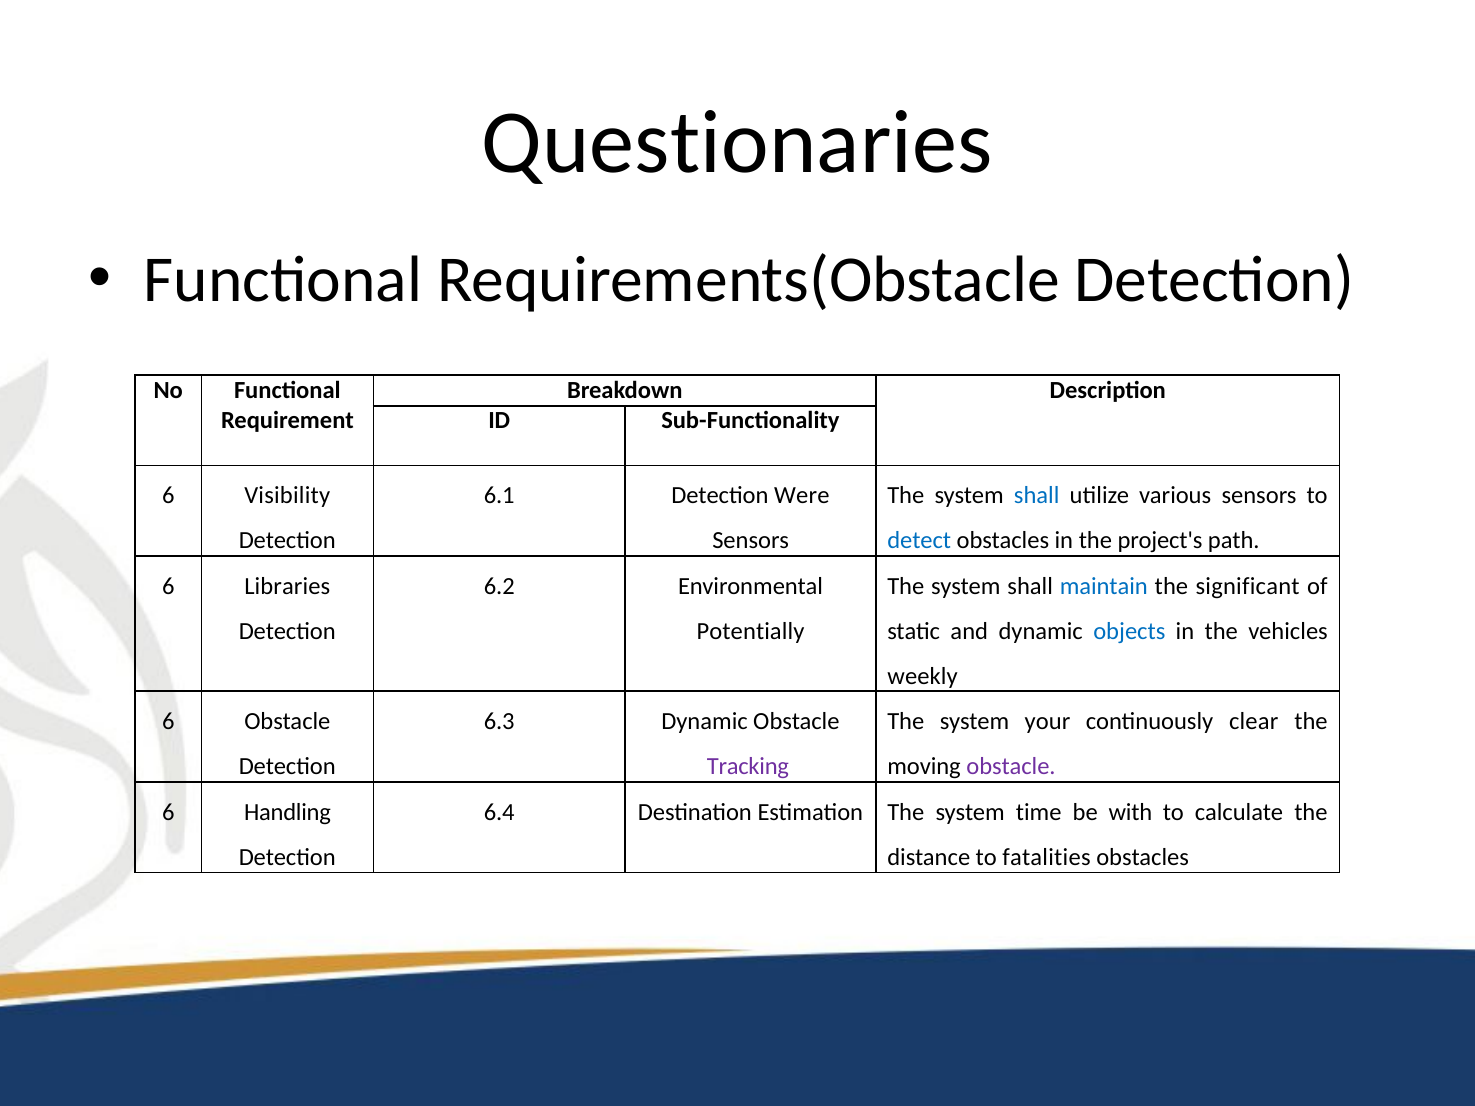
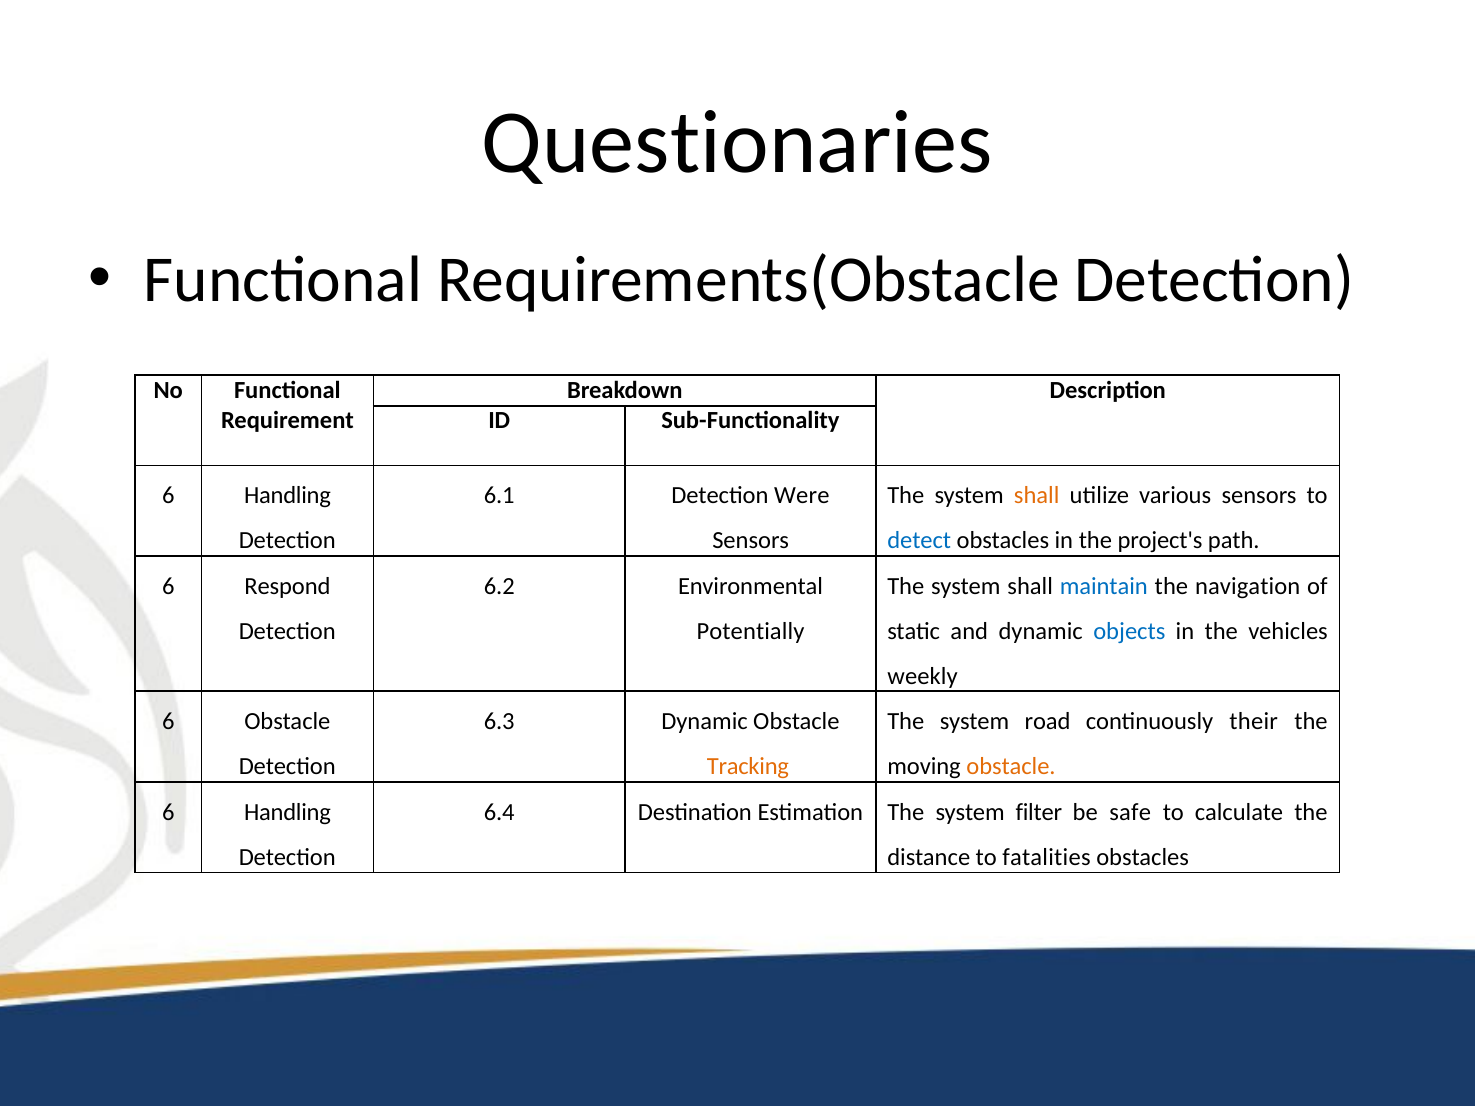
Visibility at (287, 496): Visibility -> Handling
shall at (1037, 496) colour: blue -> orange
Libraries: Libraries -> Respond
significant: significant -> navigation
your: your -> road
clear: clear -> their
Tracking colour: purple -> orange
obstacle at (1011, 767) colour: purple -> orange
time: time -> filter
with: with -> safe
